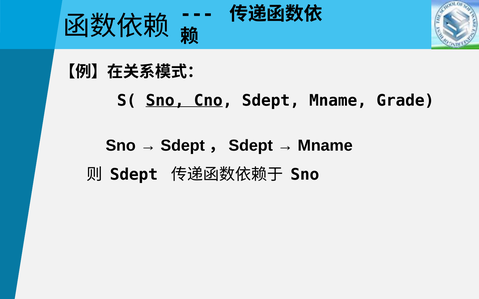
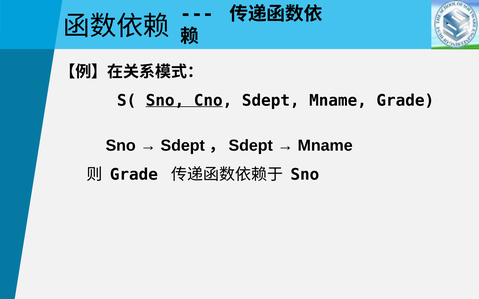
Sdept at (134, 175): Sdept -> Grade
